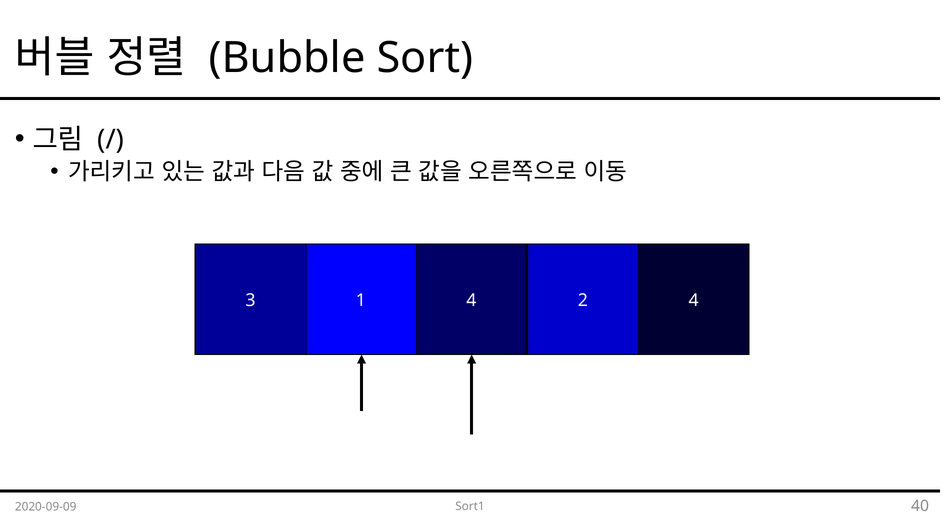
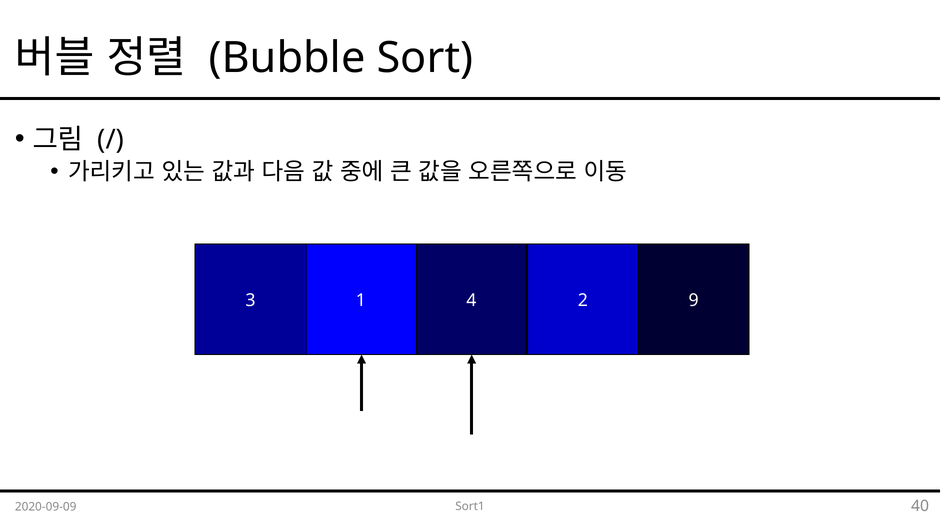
2 4: 4 -> 9
